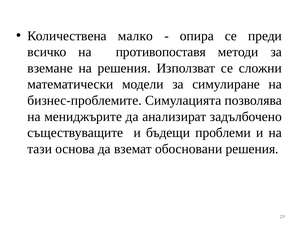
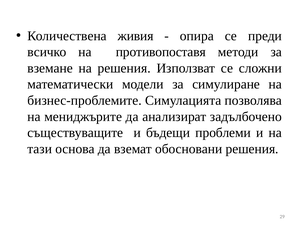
малко: малко -> живия
